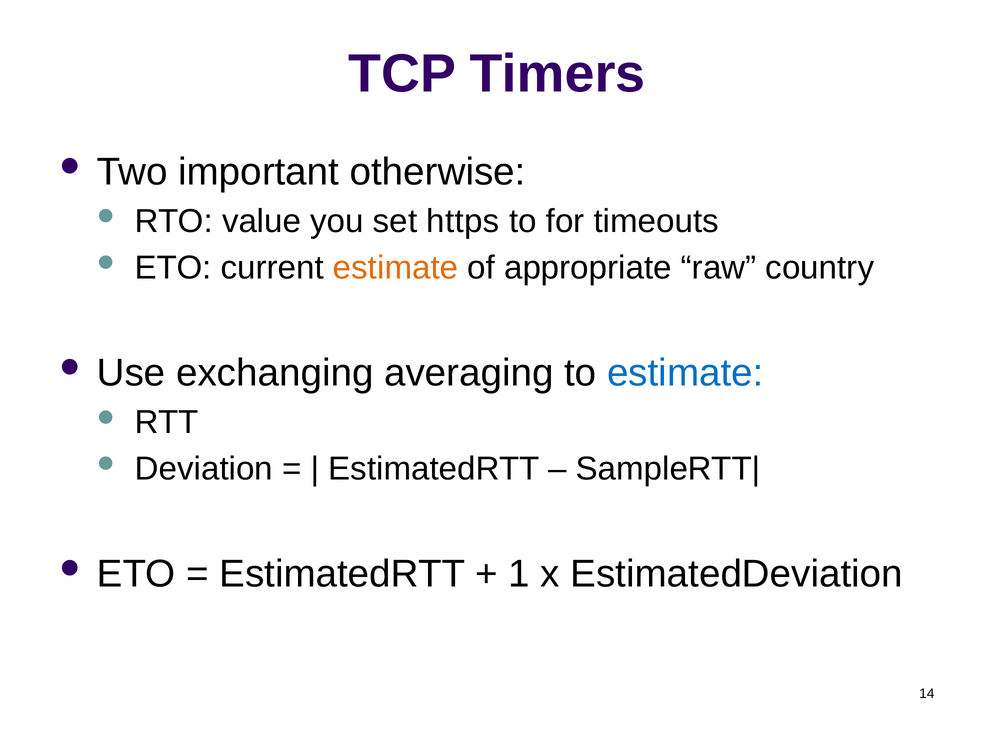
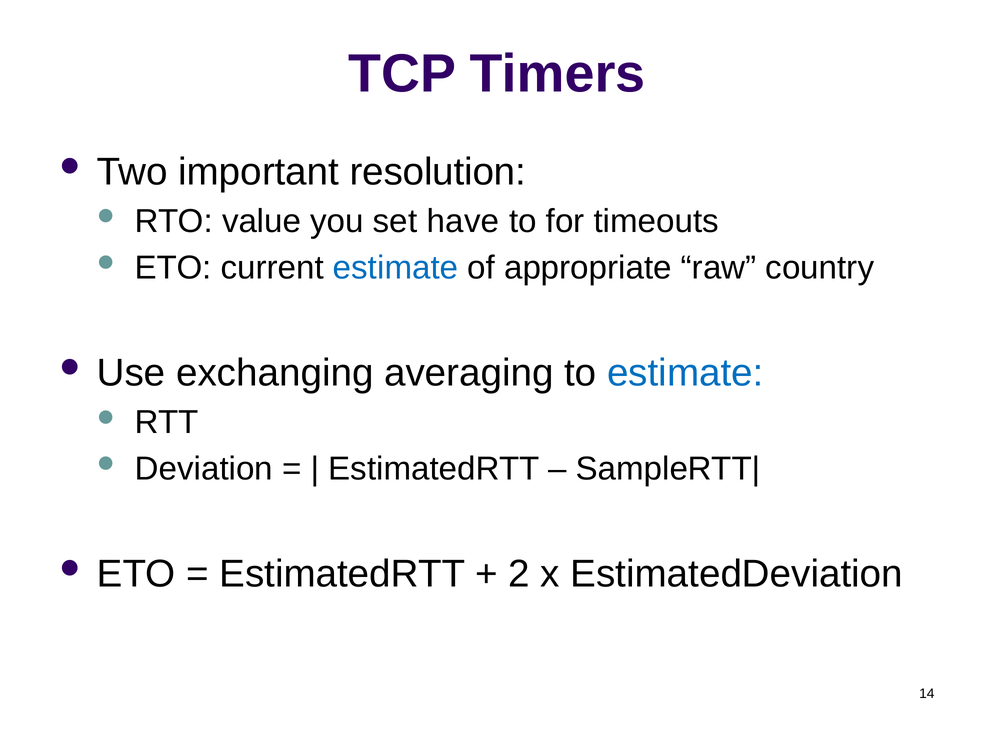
otherwise: otherwise -> resolution
https: https -> have
estimate at (396, 267) colour: orange -> blue
1: 1 -> 2
